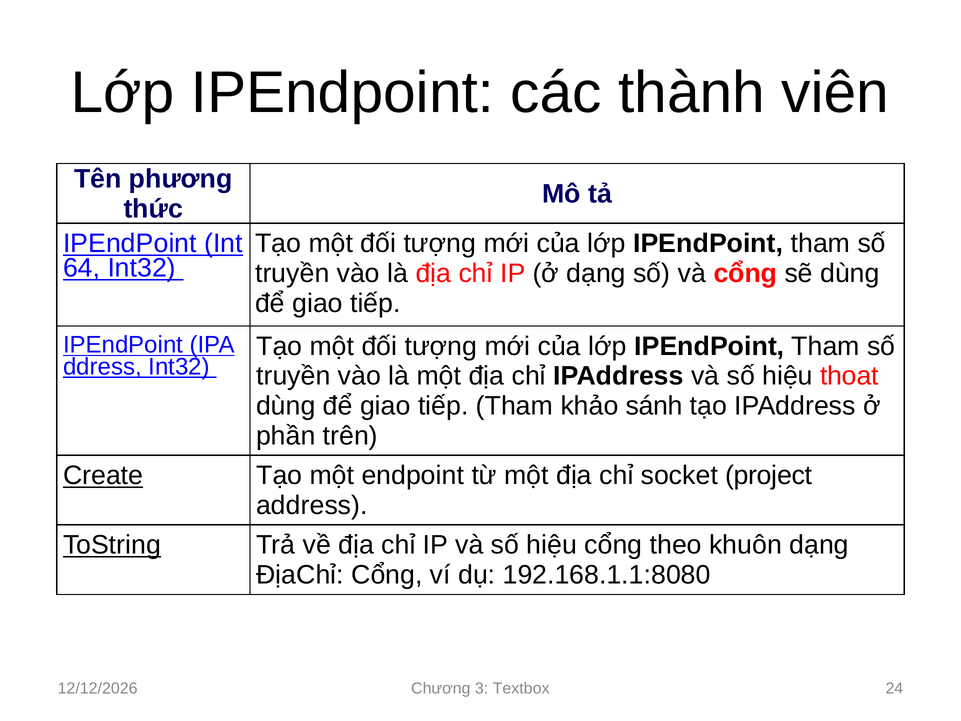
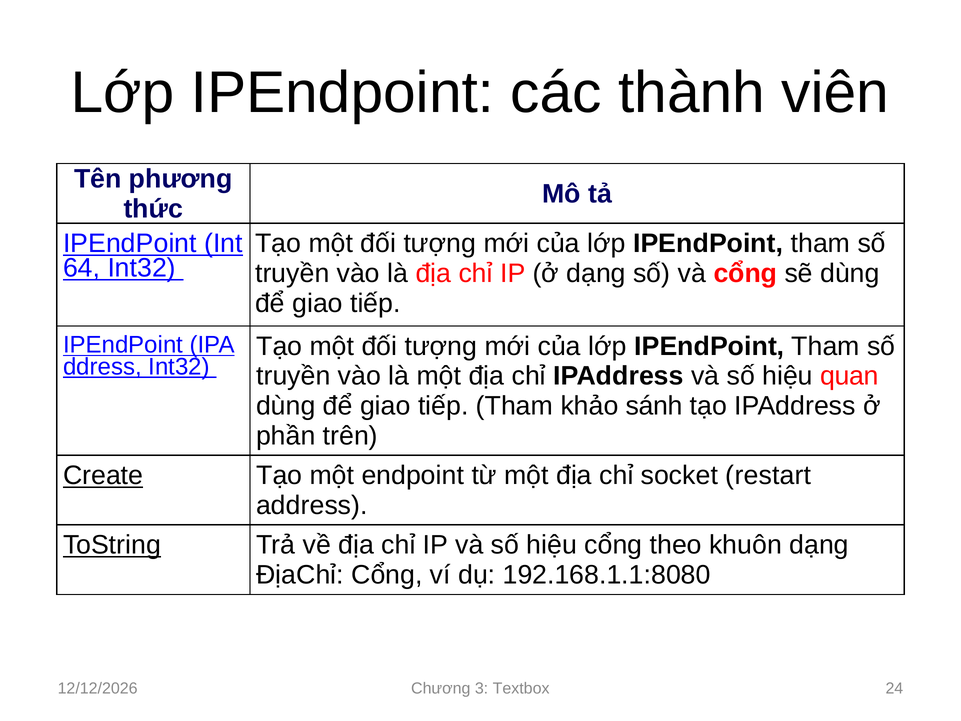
thoat: thoat -> quan
project: project -> restart
